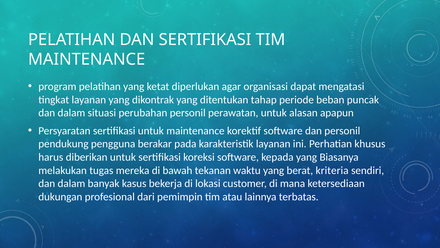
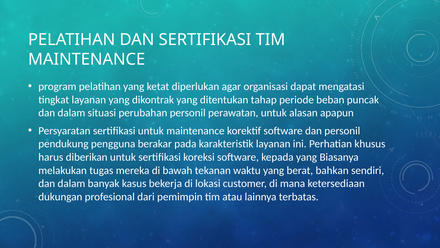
kriteria: kriteria -> bahkan
